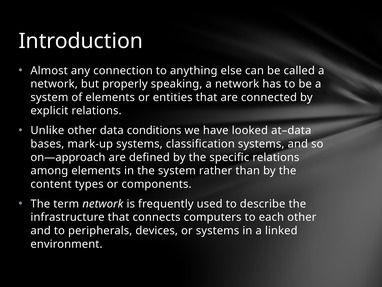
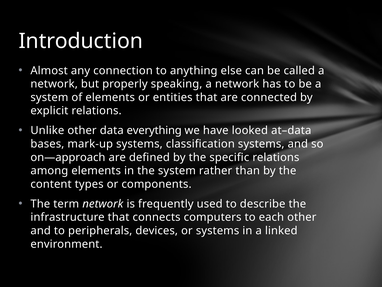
conditions: conditions -> everything
